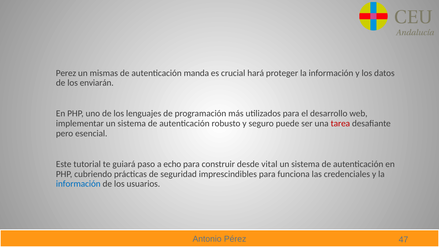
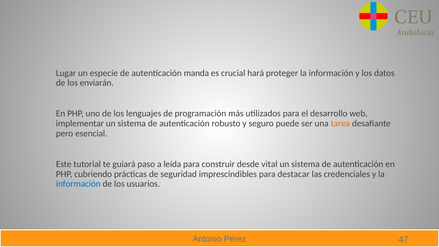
Perez: Perez -> Lugar
mismas: mismas -> especie
tarea colour: red -> orange
echo: echo -> leída
funciona: funciona -> destacar
